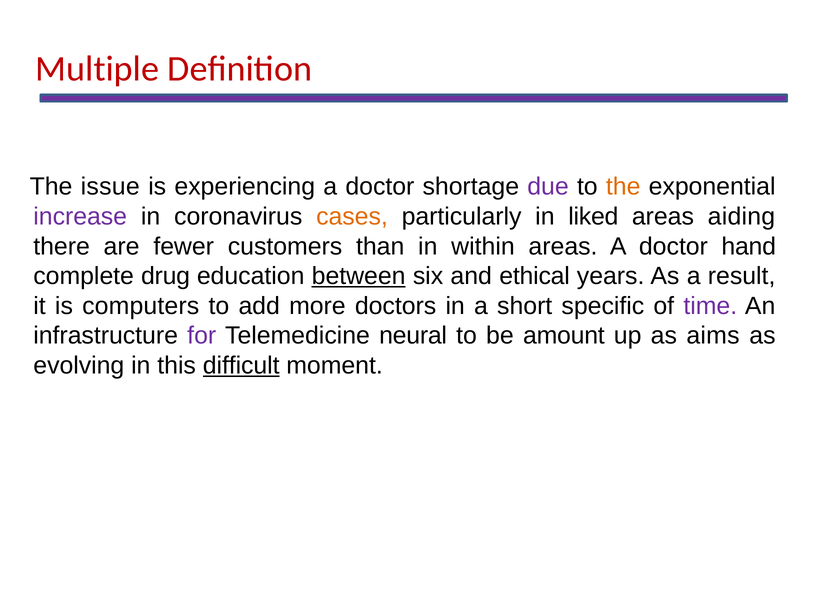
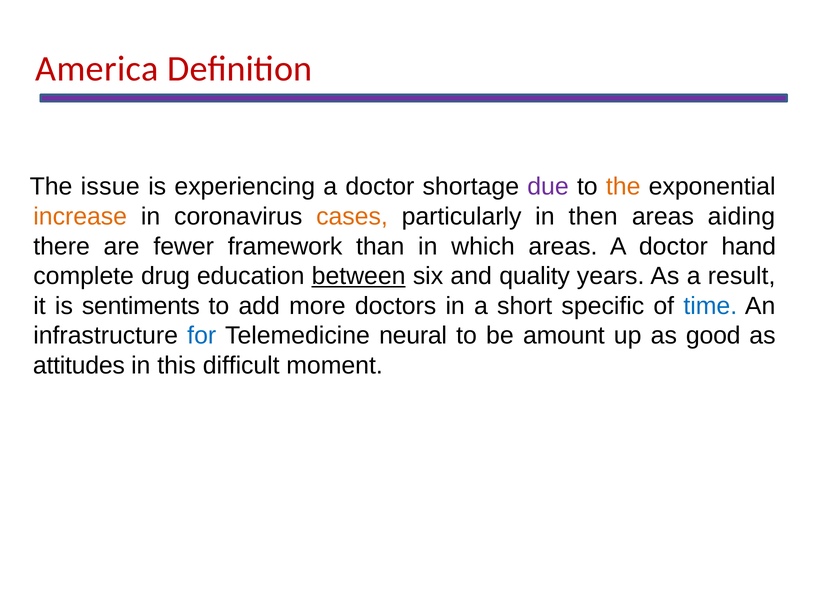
Multiple: Multiple -> America
increase colour: purple -> orange
liked: liked -> then
customers: customers -> framework
within: within -> which
ethical: ethical -> quality
computers: computers -> sentiments
time colour: purple -> blue
for colour: purple -> blue
aims: aims -> good
evolving: evolving -> attitudes
difficult underline: present -> none
